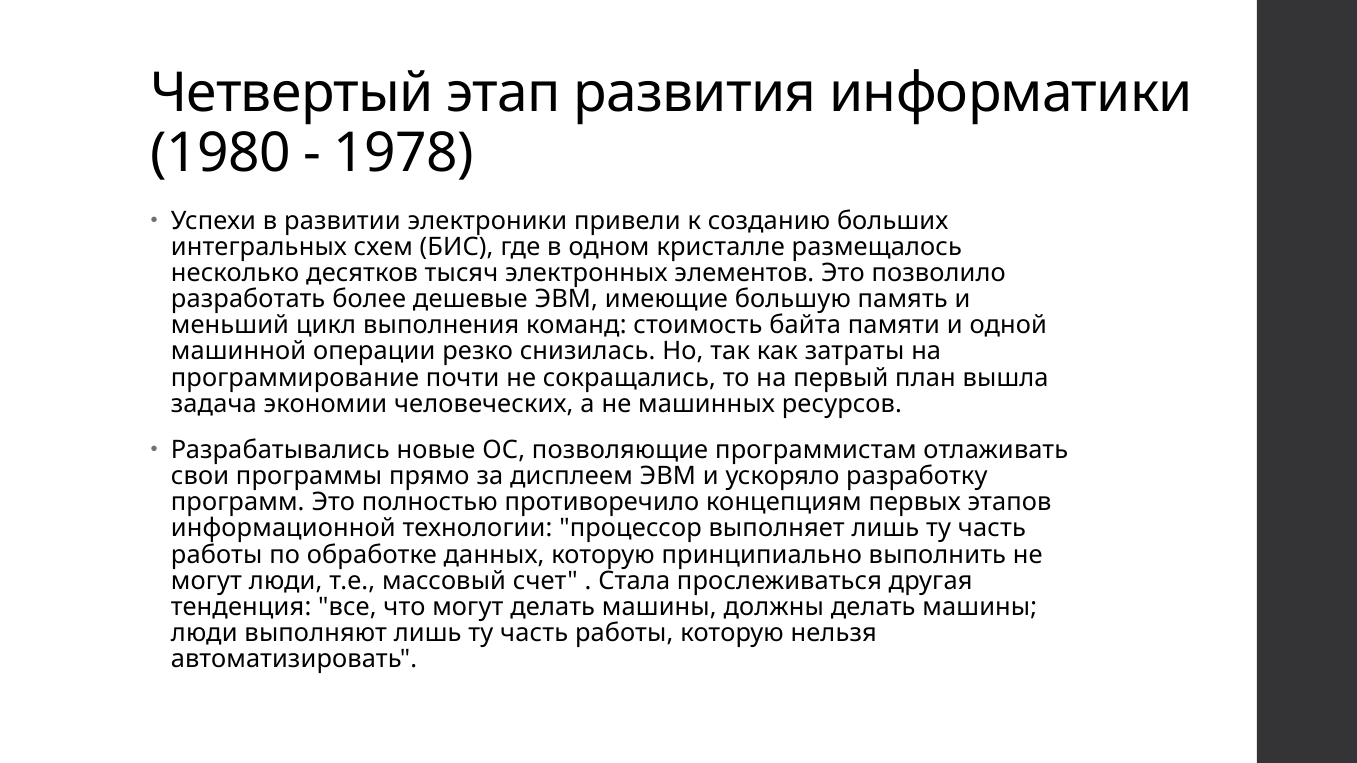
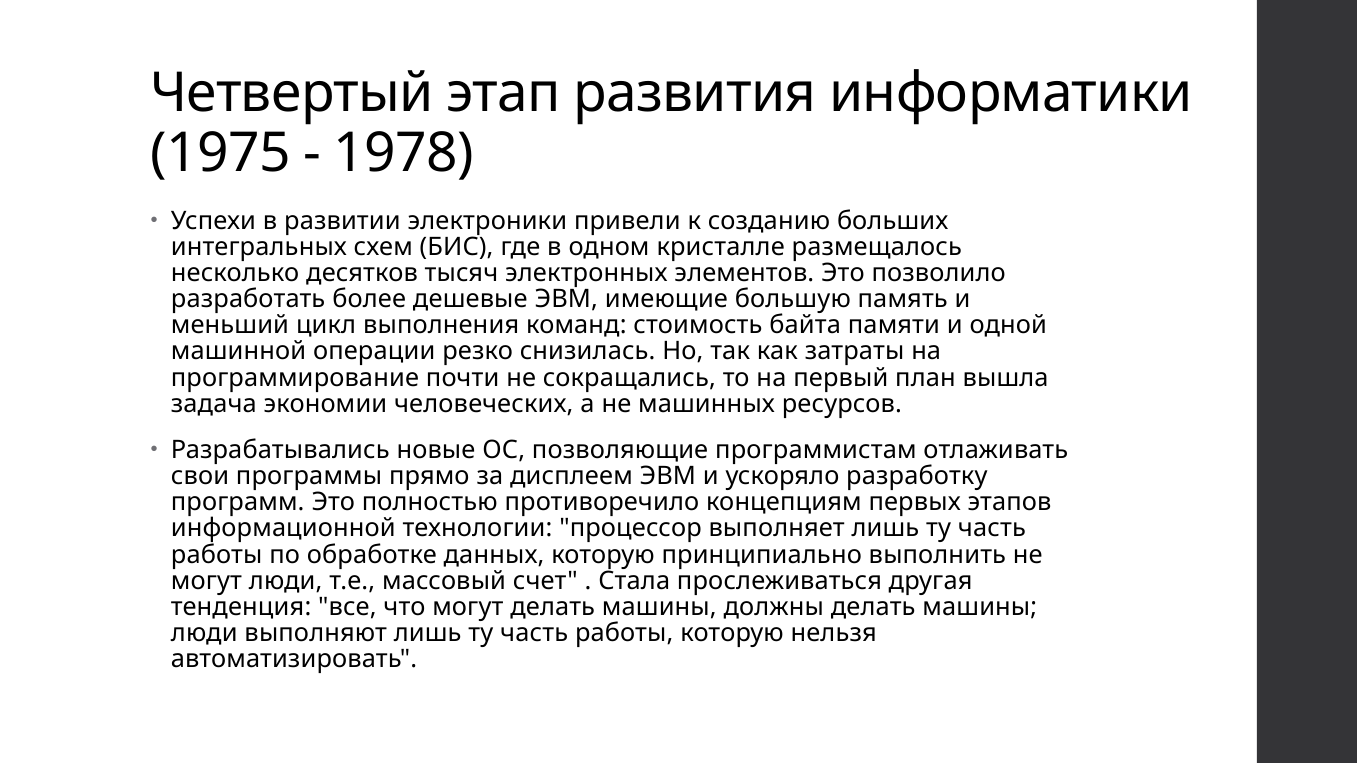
1980: 1980 -> 1975
